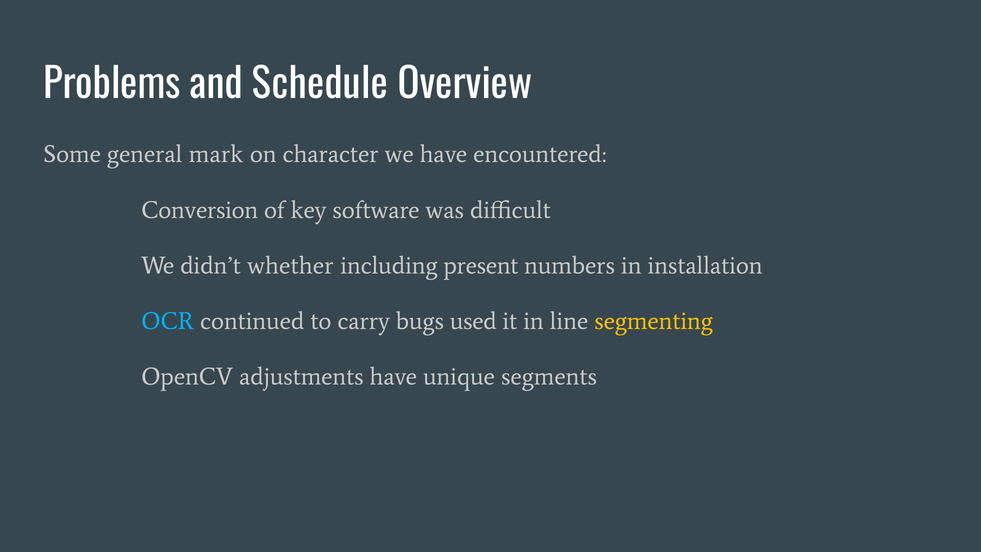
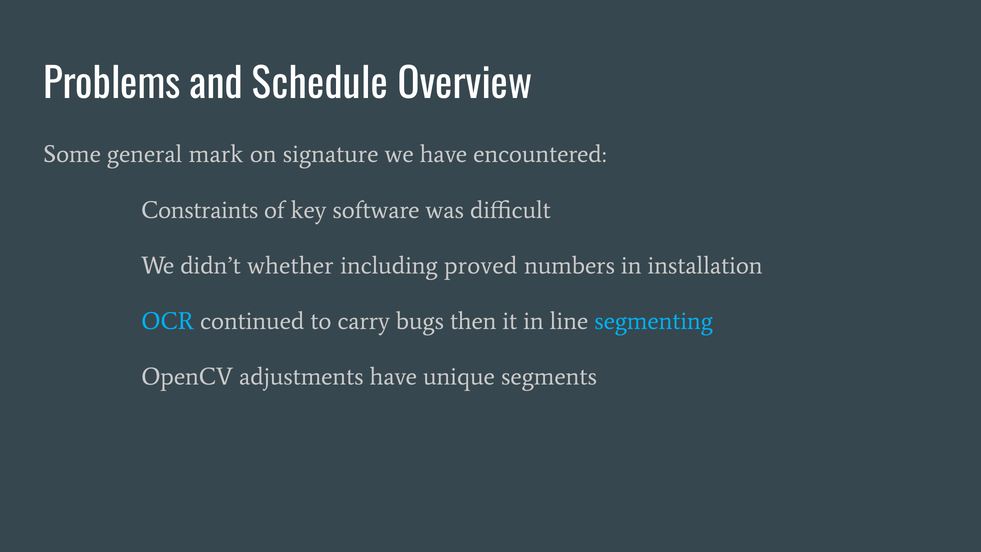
character: character -> signature
Conversion: Conversion -> Constraints
present: present -> proved
used: used -> then
segmenting colour: yellow -> light blue
